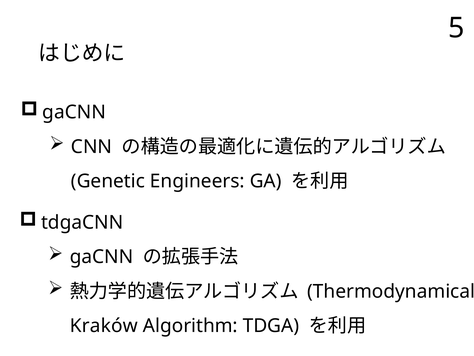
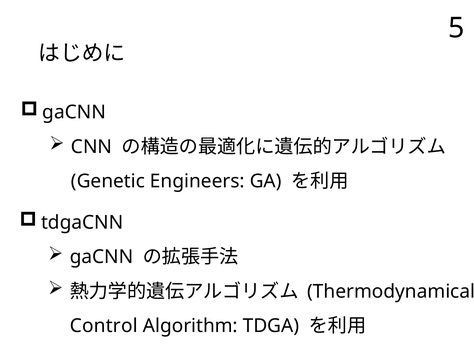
Kraków: Kraków -> Control
